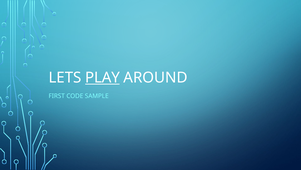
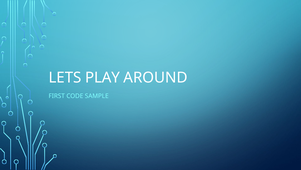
PLAY underline: present -> none
